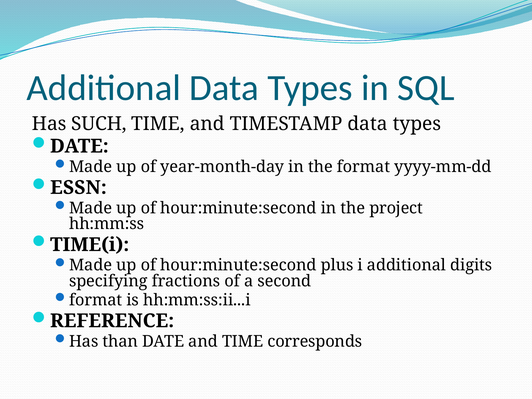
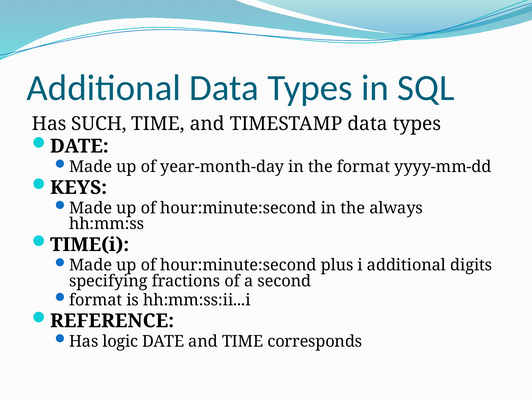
ESSN: ESSN -> KEYS
project: project -> always
than: than -> logic
